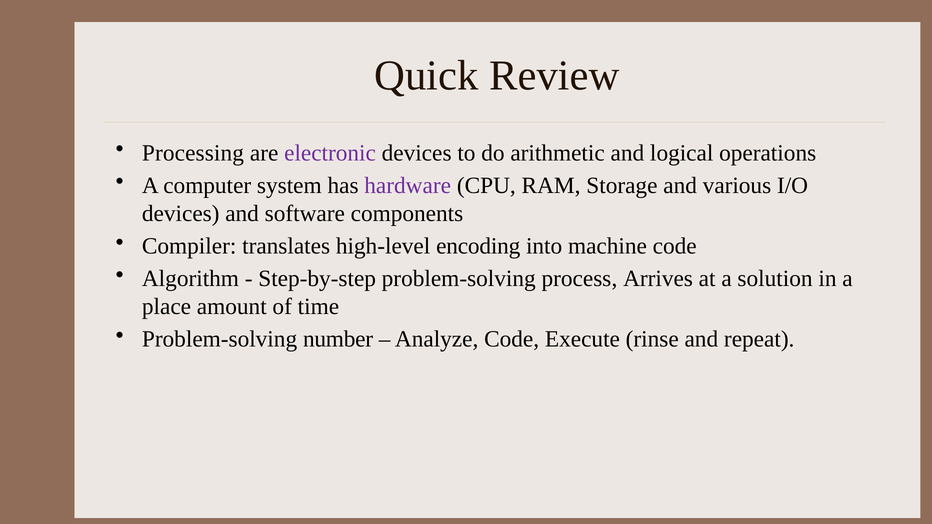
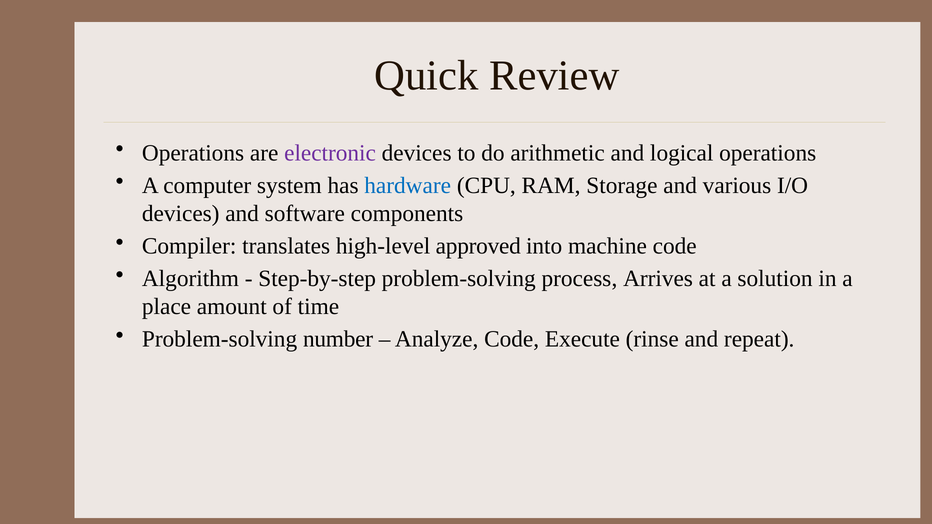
Processing at (193, 153): Processing -> Operations
hardware colour: purple -> blue
encoding: encoding -> approved
